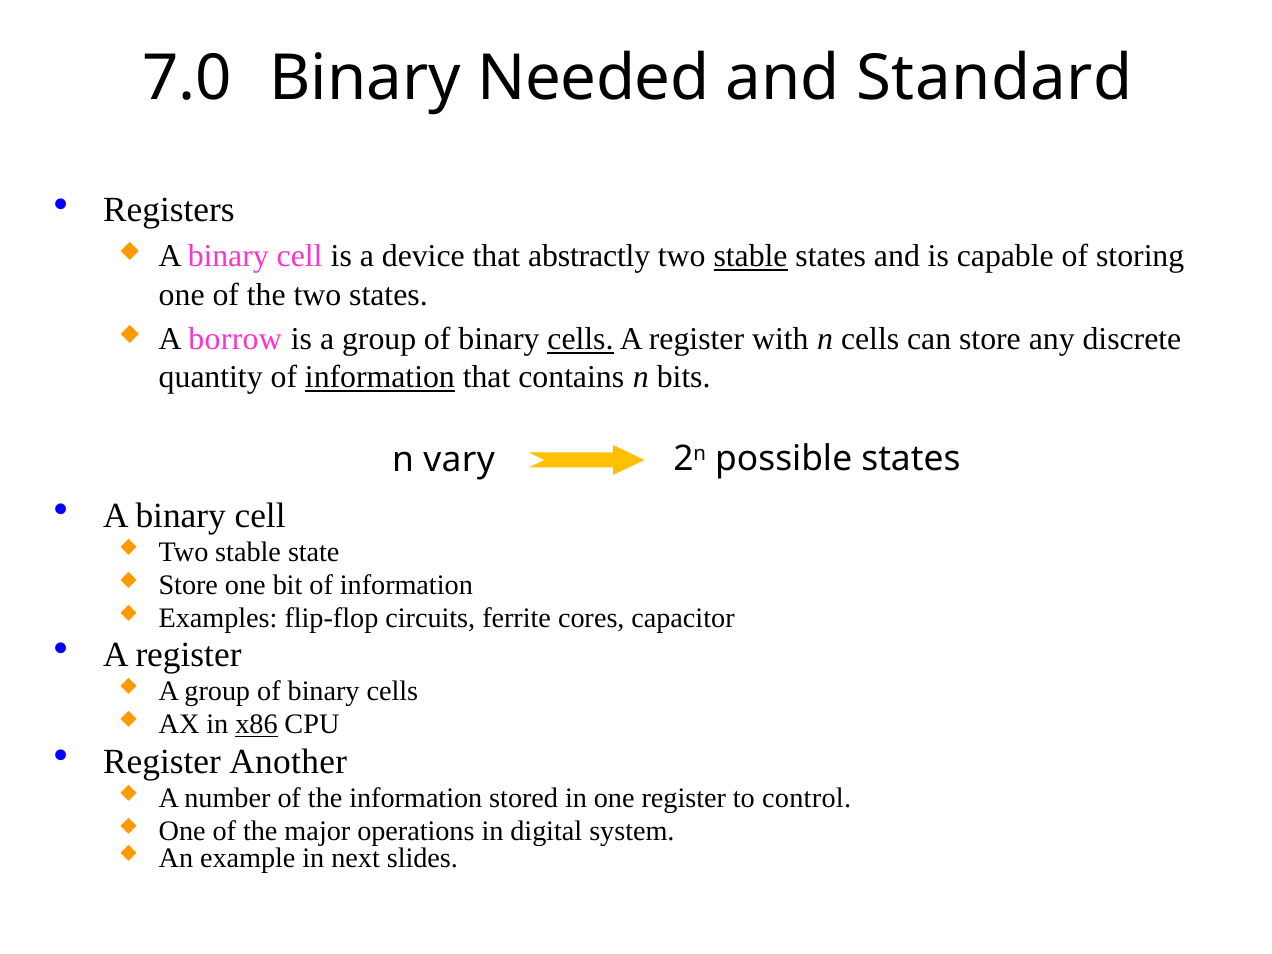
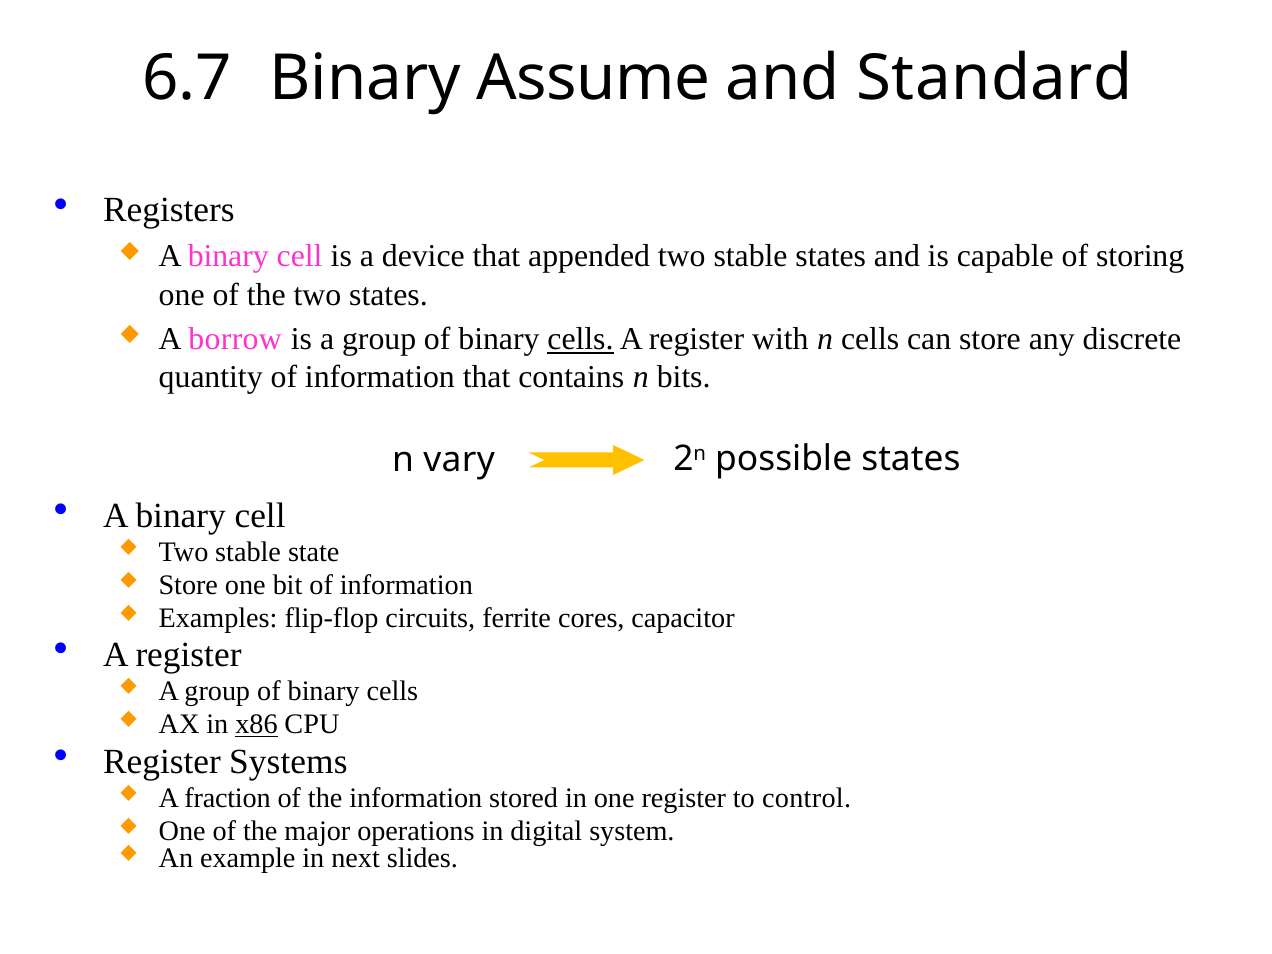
7.0: 7.0 -> 6.7
Needed: Needed -> Assume
abstractly: abstractly -> appended
stable at (751, 256) underline: present -> none
information at (380, 377) underline: present -> none
Another: Another -> Systems
number: number -> fraction
